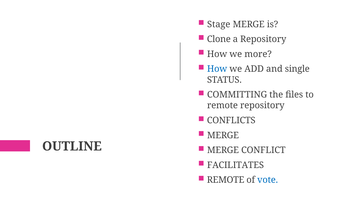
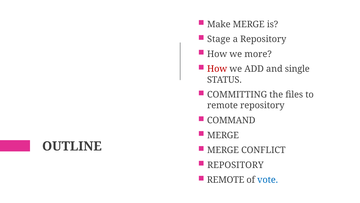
Stage: Stage -> Make
Clone: Clone -> Stage
How at (217, 69) colour: blue -> red
CONFLICTS: CONFLICTS -> COMMAND
FACILITATES at (236, 165): FACILITATES -> REPOSITORY
